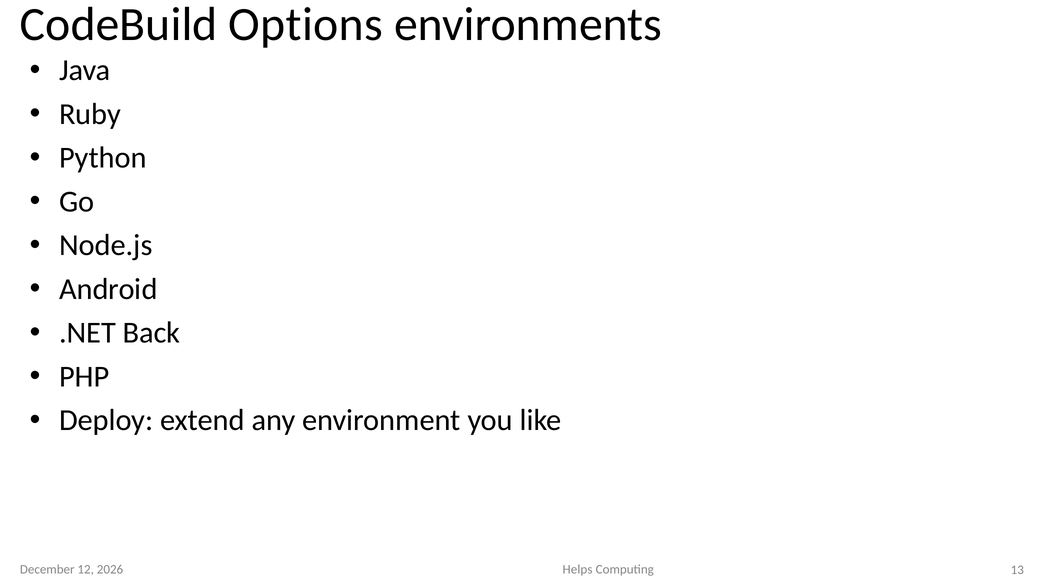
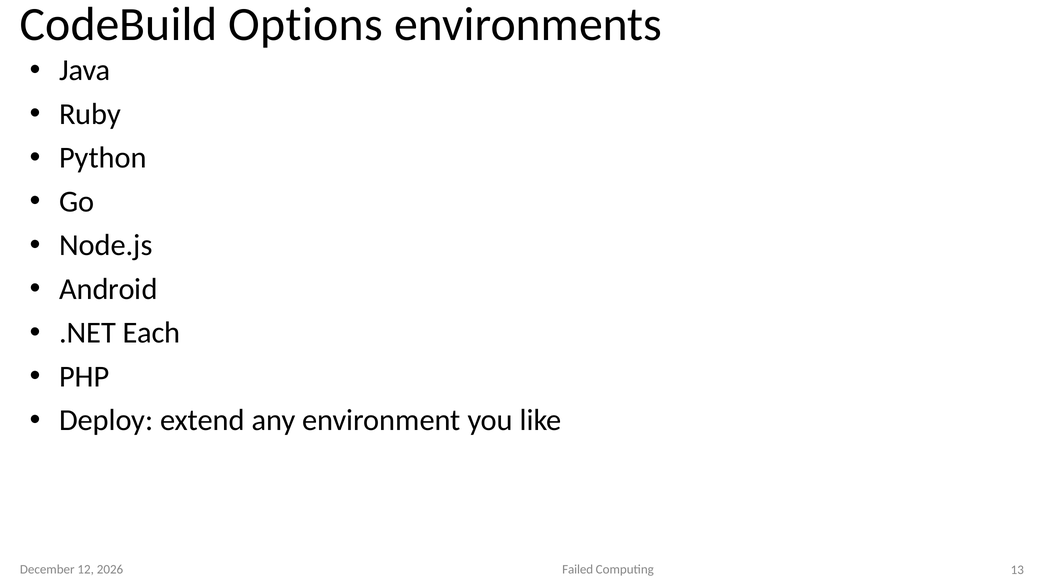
Back: Back -> Each
Helps: Helps -> Failed
